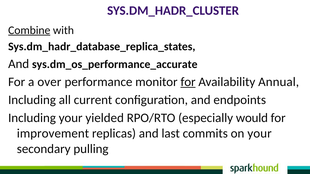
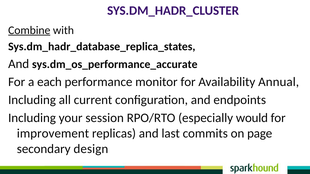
over: over -> each
for at (188, 82) underline: present -> none
yielded: yielded -> session
on your: your -> page
pulling: pulling -> design
